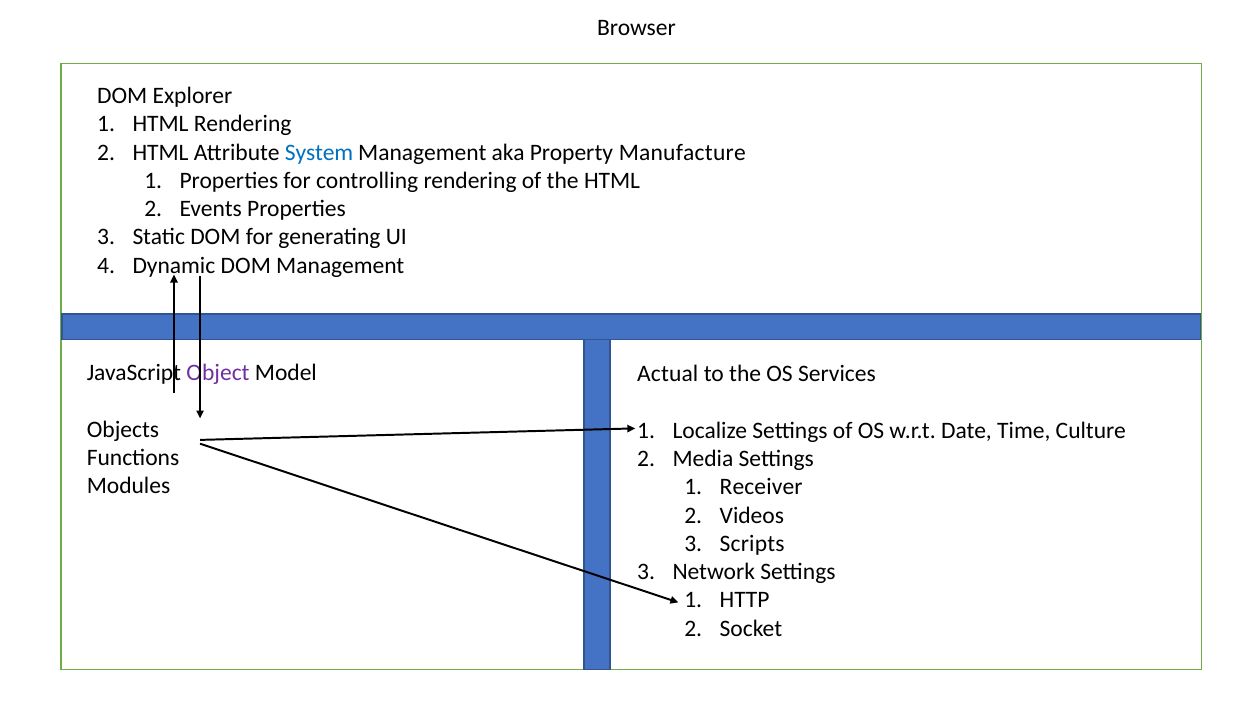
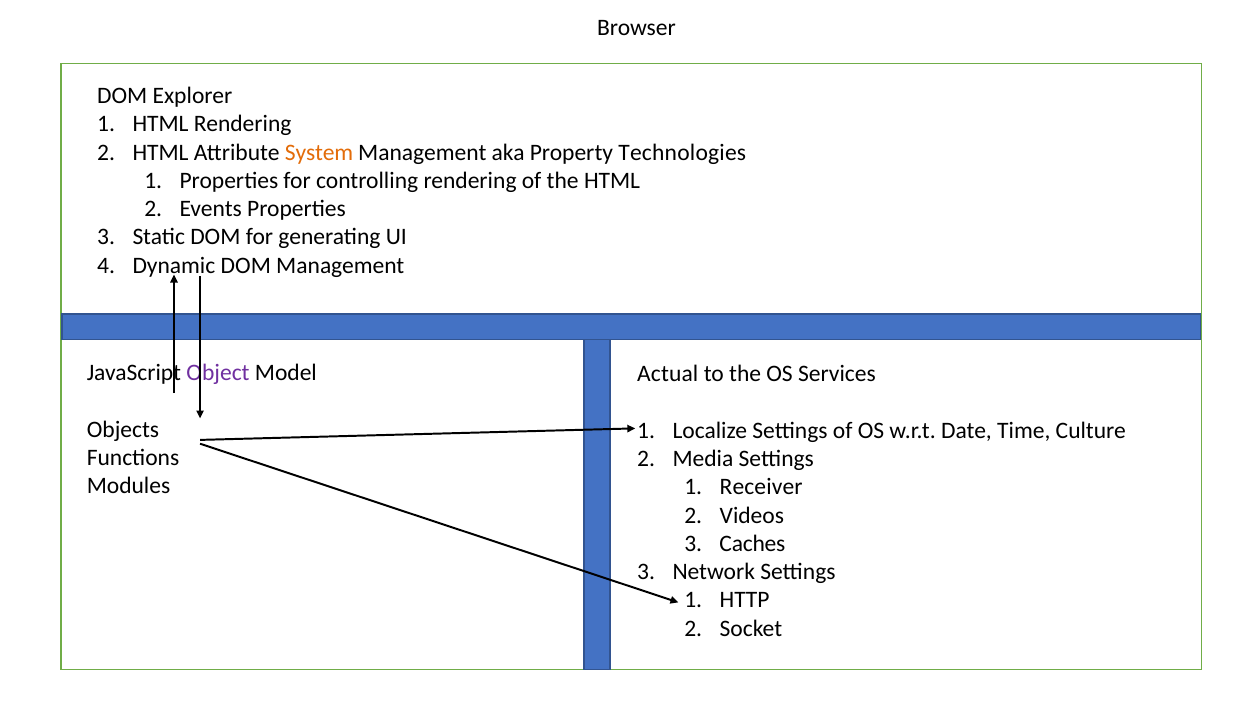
System colour: blue -> orange
Manufacture: Manufacture -> Technologies
Scripts: Scripts -> Caches
